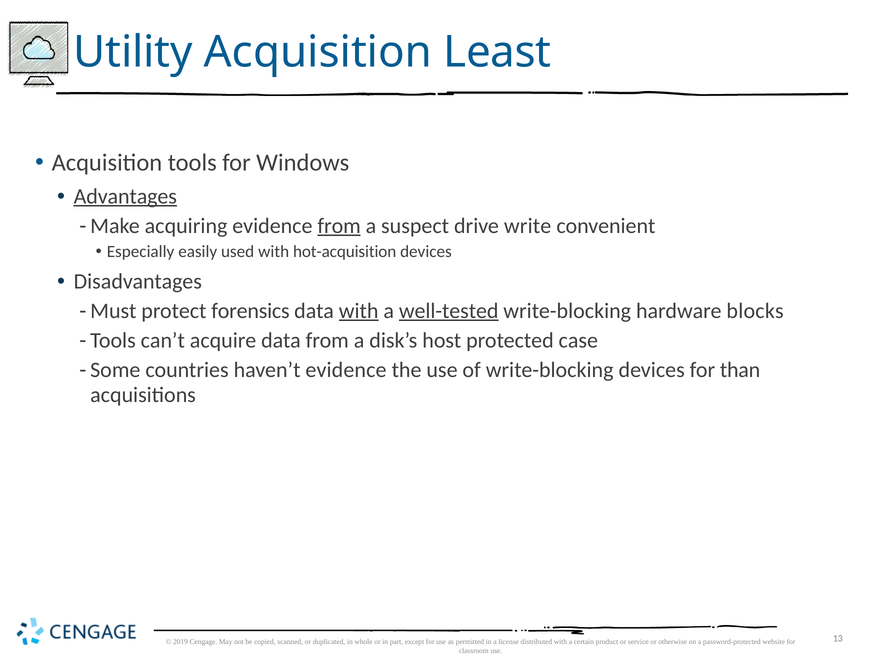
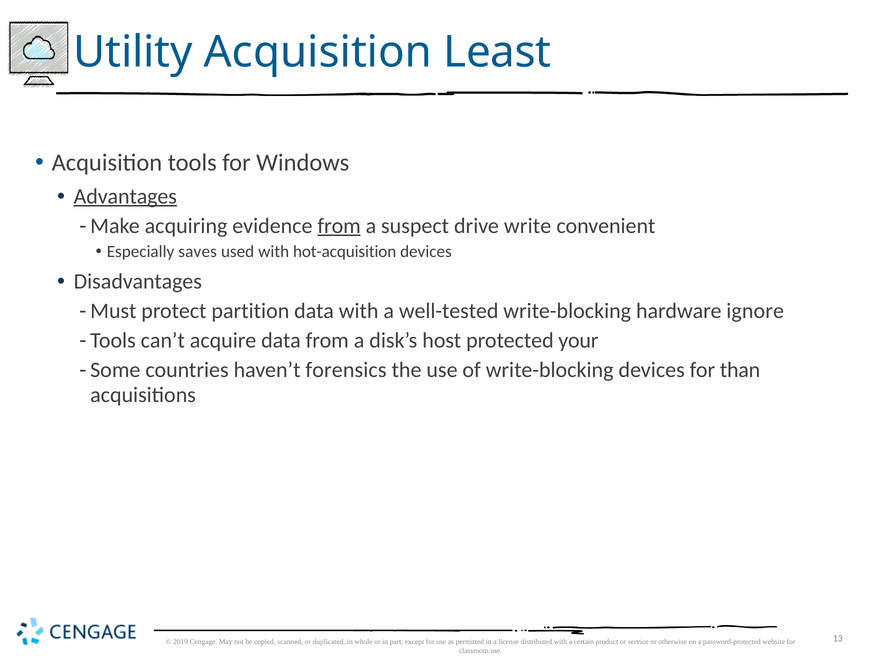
easily: easily -> saves
forensics: forensics -> partition
with at (359, 311) underline: present -> none
well-tested underline: present -> none
blocks: blocks -> ignore
case: case -> your
haven’t evidence: evidence -> forensics
